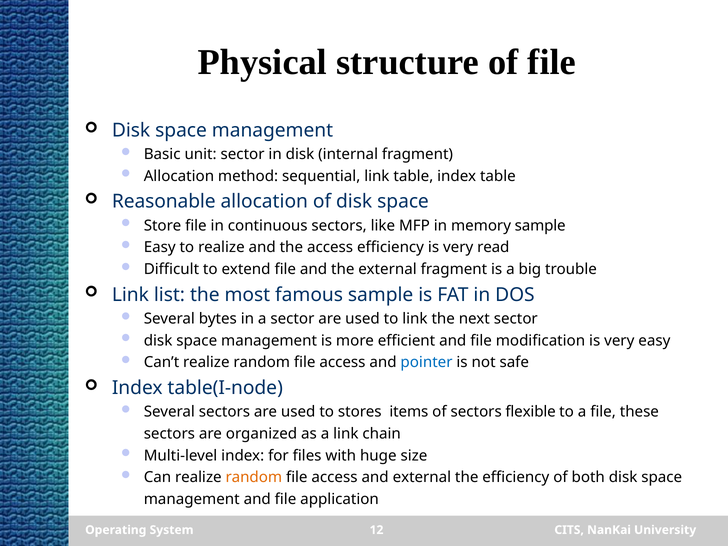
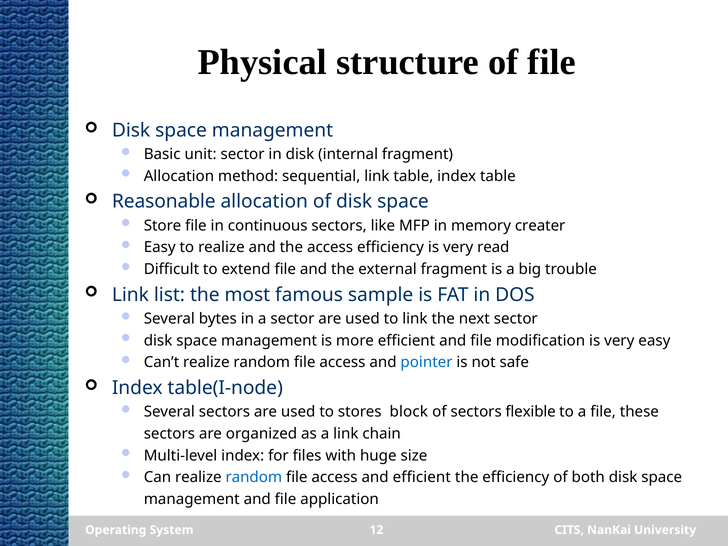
memory sample: sample -> creater
items: items -> block
random at (254, 477) colour: orange -> blue
and external: external -> efficient
